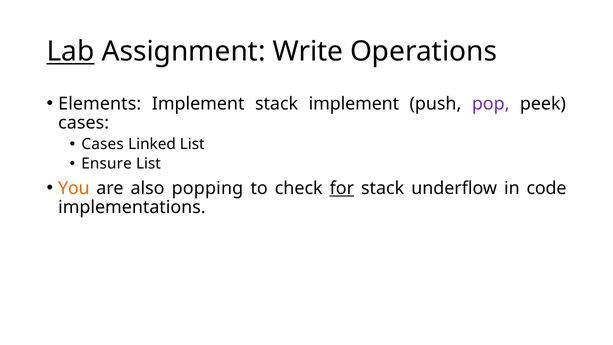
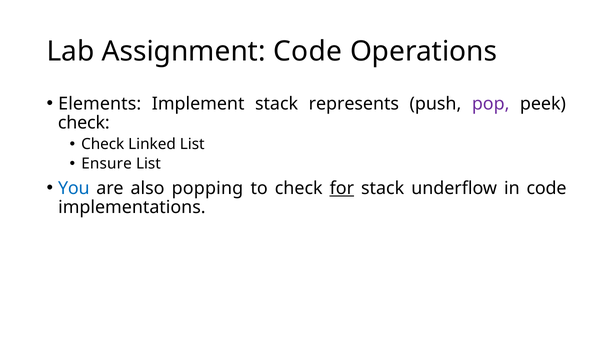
Lab underline: present -> none
Assignment Write: Write -> Code
stack implement: implement -> represents
cases at (84, 123): cases -> check
Cases at (103, 144): Cases -> Check
You colour: orange -> blue
